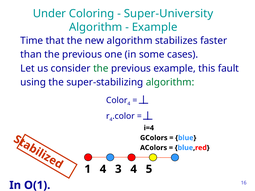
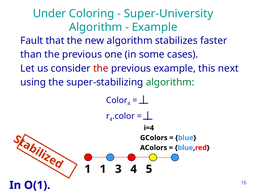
Time: Time -> Fault
the at (101, 68) colour: green -> red
fault: fault -> next
1 4: 4 -> 1
